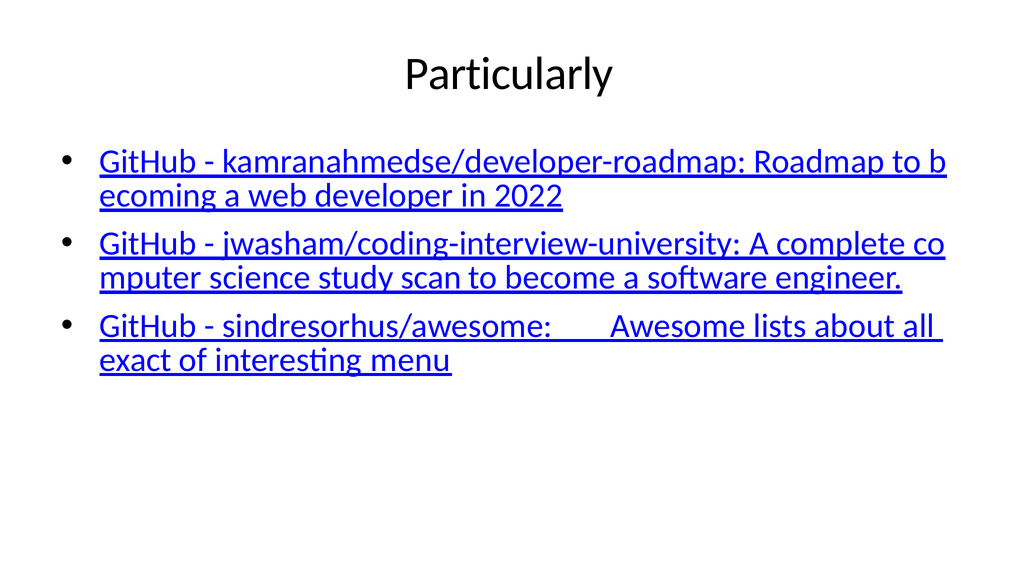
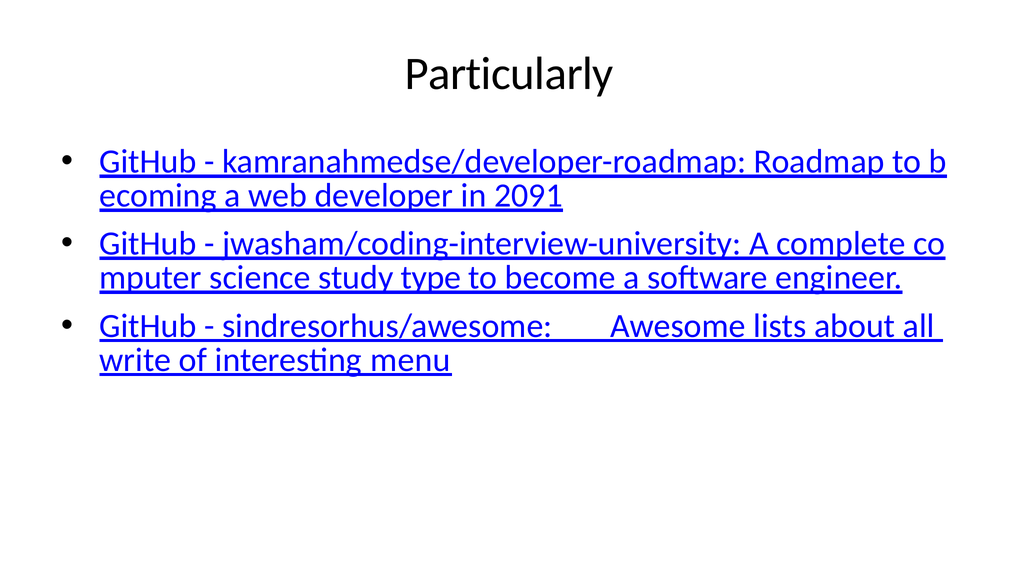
2022: 2022 -> 2091
scan: scan -> type
exact: exact -> write
